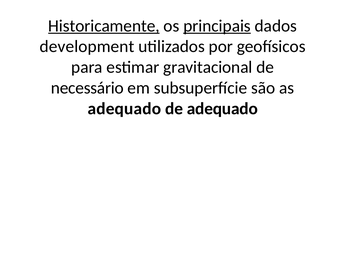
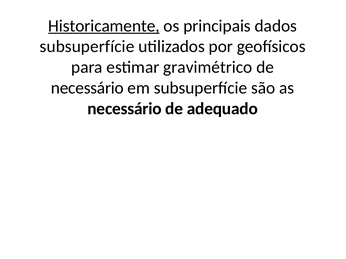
principais underline: present -> none
development at (87, 47): development -> subsuperfície
gravitacional: gravitacional -> gravimétrico
adequado at (124, 109): adequado -> necessário
